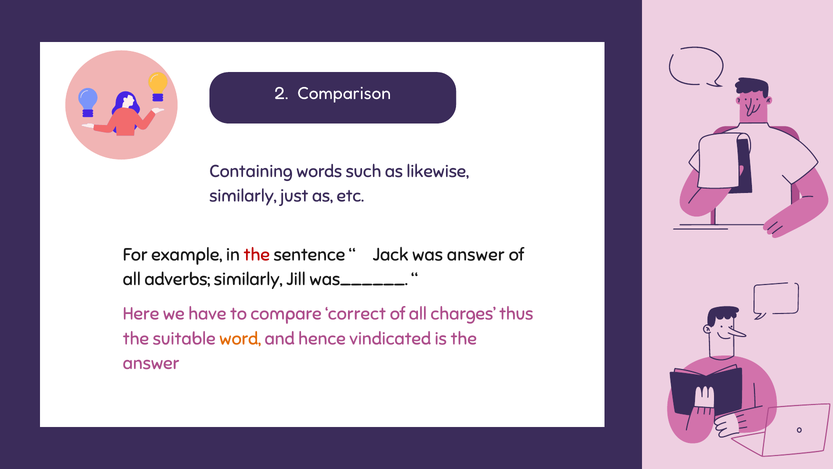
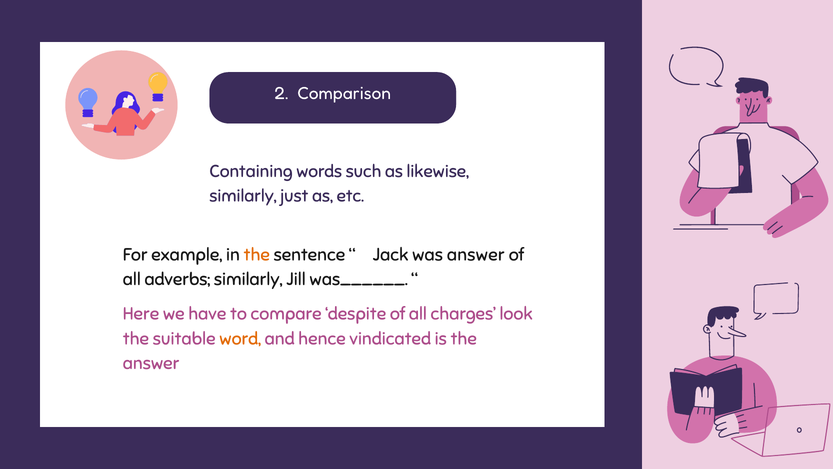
the at (257, 254) colour: red -> orange
correct: correct -> despite
thus: thus -> look
